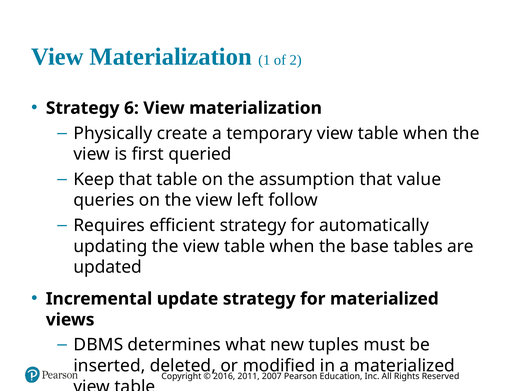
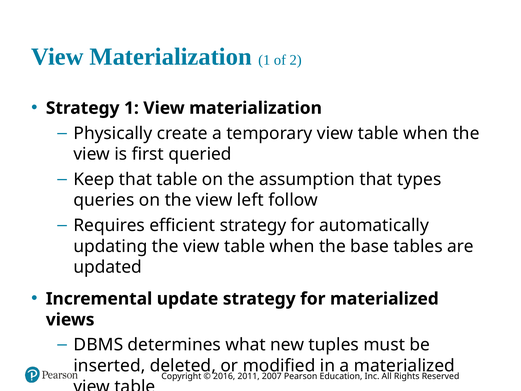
Strategy 6: 6 -> 1
value: value -> types
